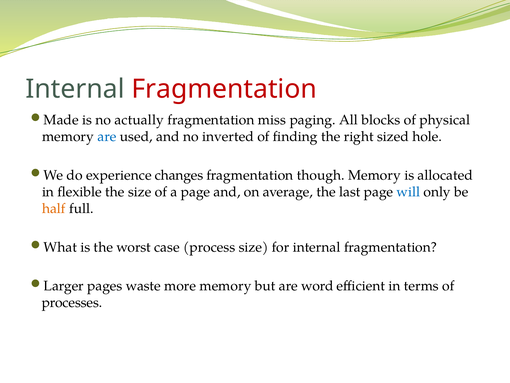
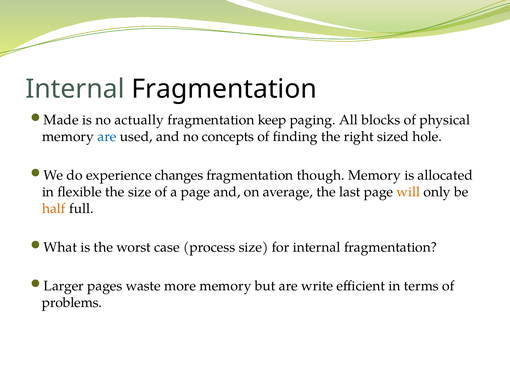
Fragmentation at (224, 89) colour: red -> black
miss: miss -> keep
inverted: inverted -> concepts
will colour: blue -> orange
word: word -> write
processes: processes -> problems
